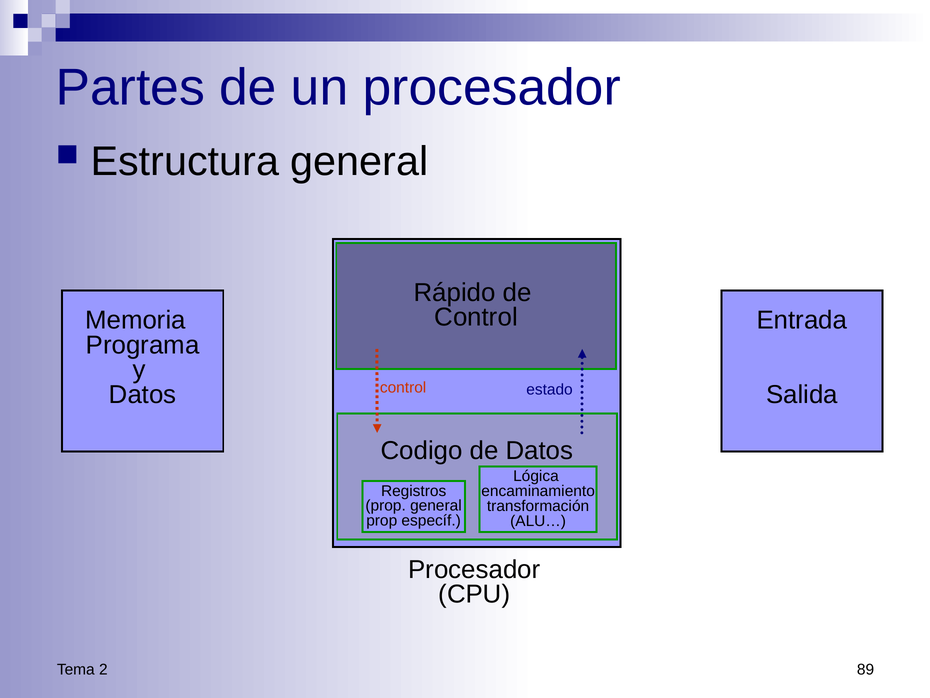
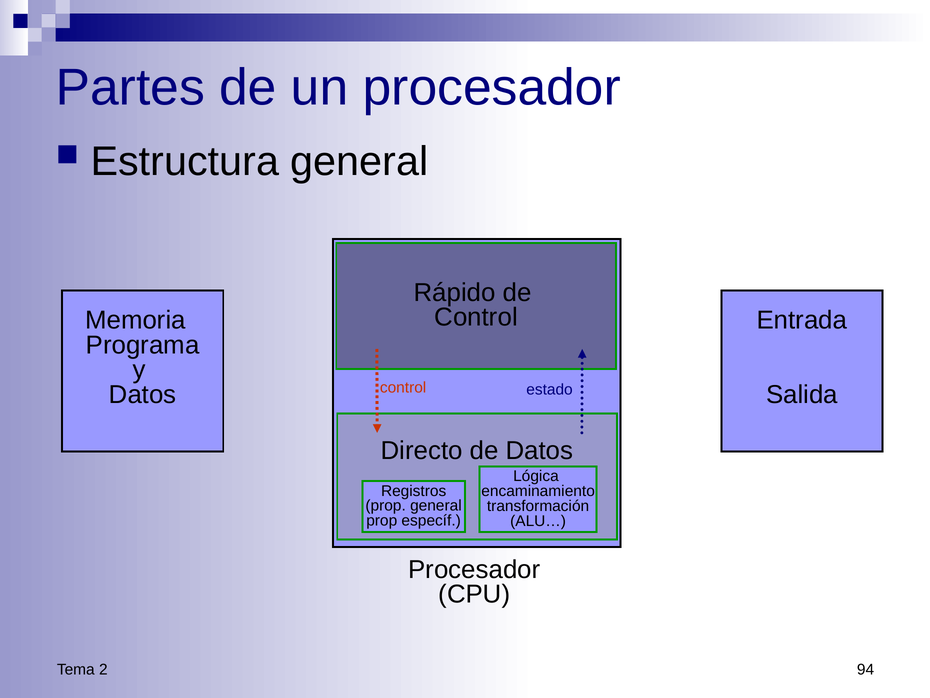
Codigo: Codigo -> Directo
89: 89 -> 94
